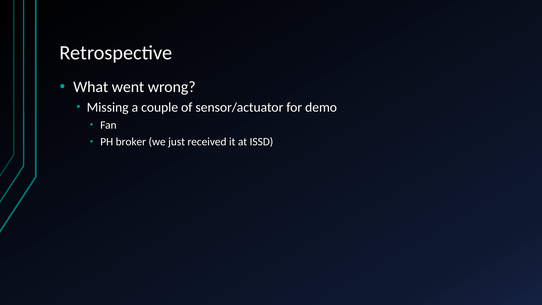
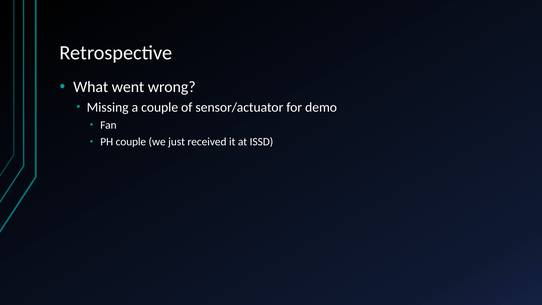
PH broker: broker -> couple
